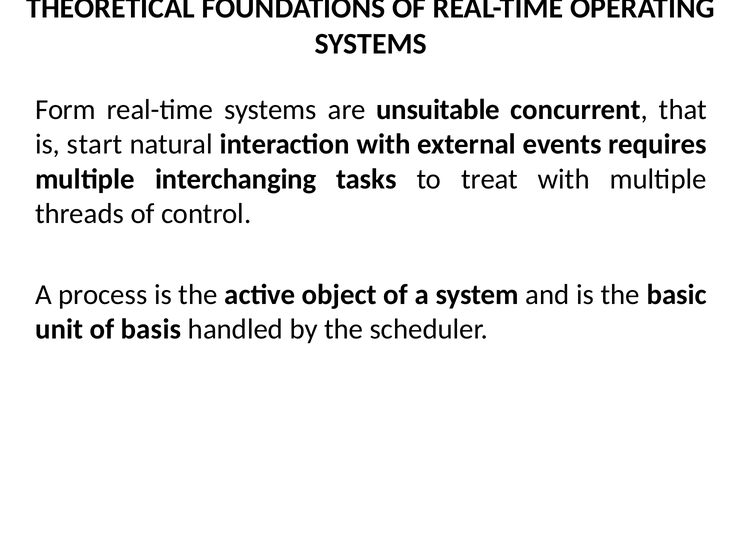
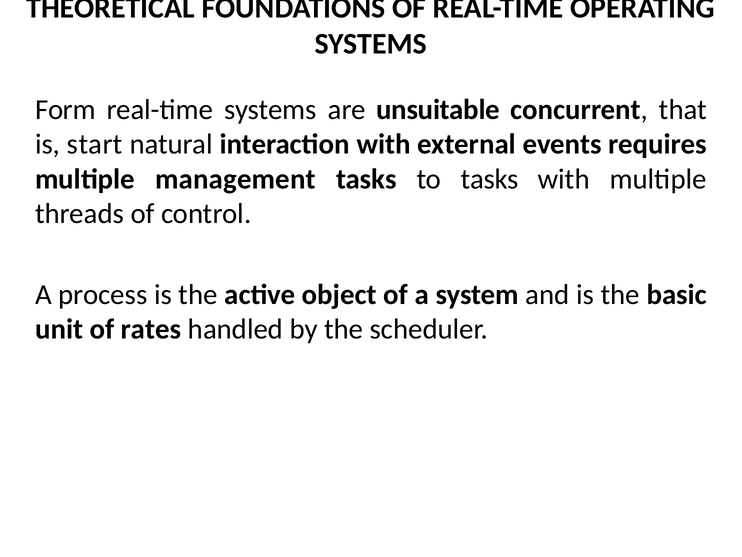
interchanging: interchanging -> management
to treat: treat -> tasks
basis: basis -> rates
